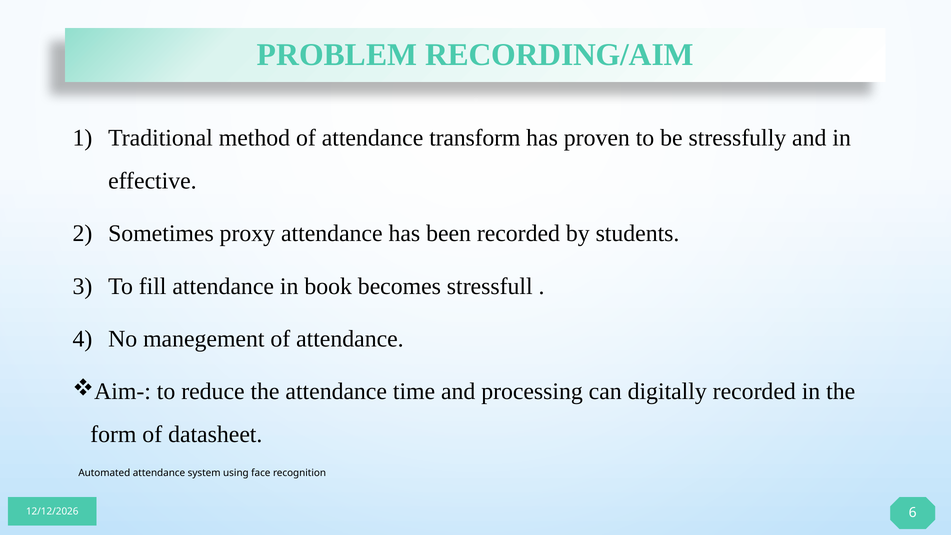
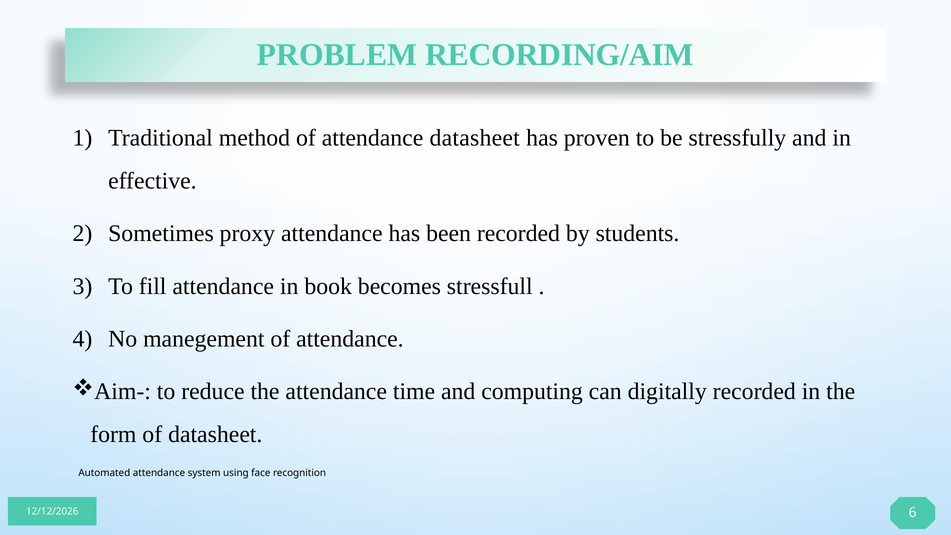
attendance transform: transform -> datasheet
processing: processing -> computing
